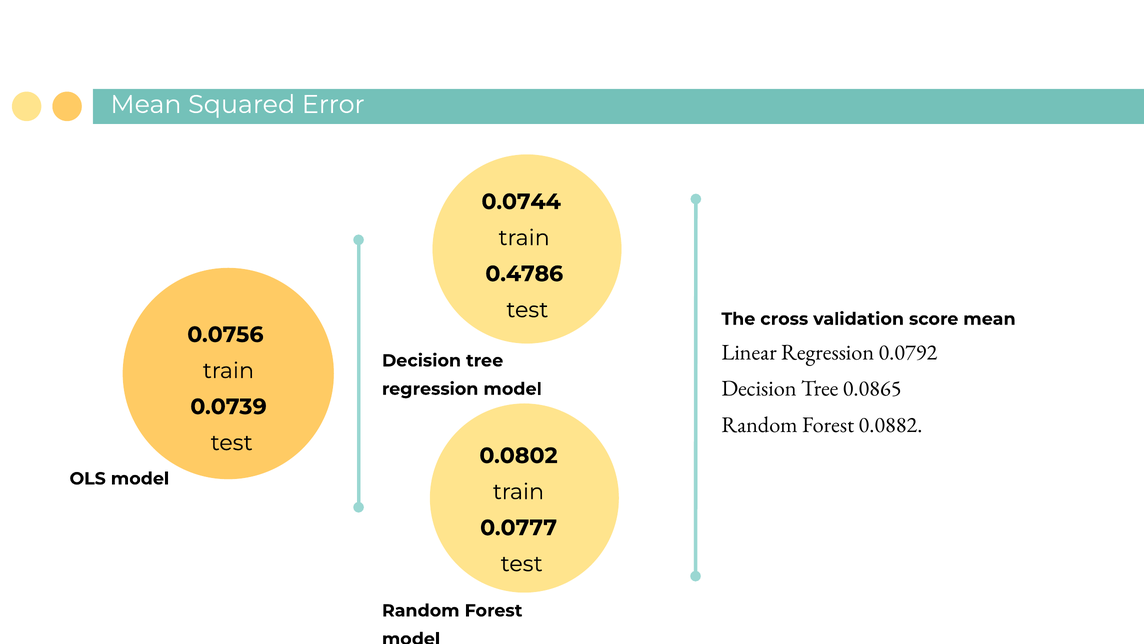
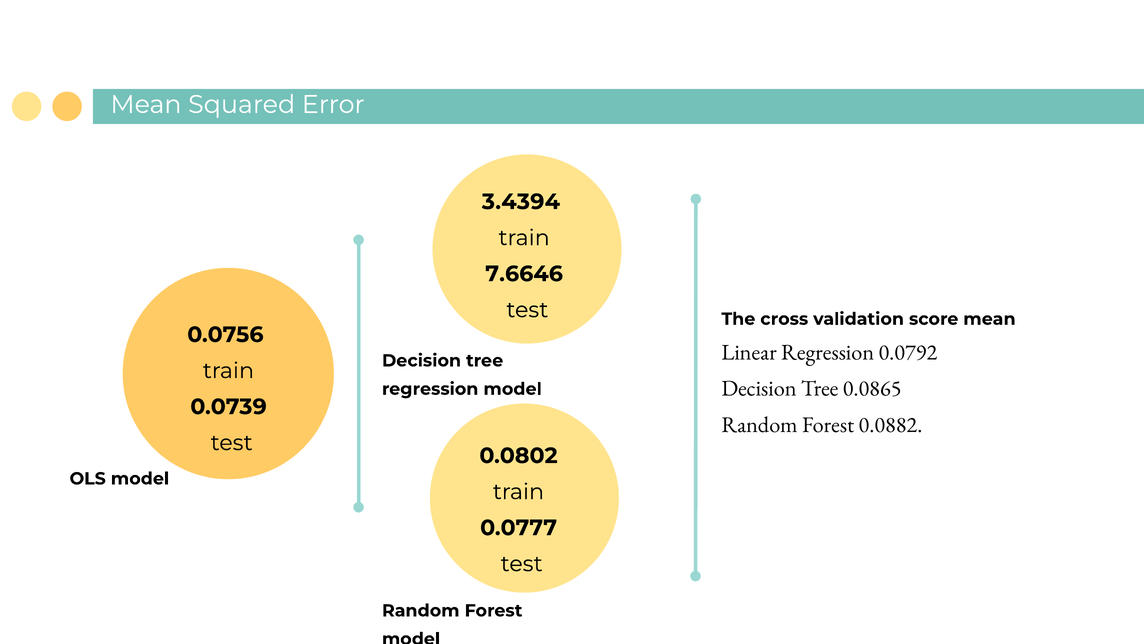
0.0744: 0.0744 -> 3.4394
0.4786: 0.4786 -> 7.6646
